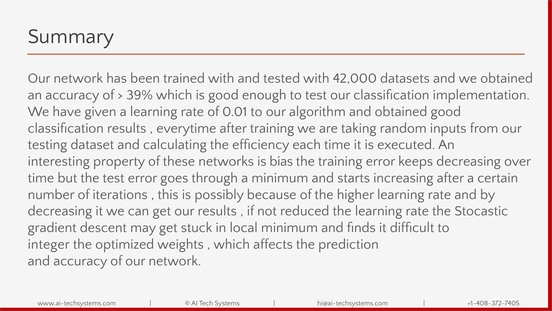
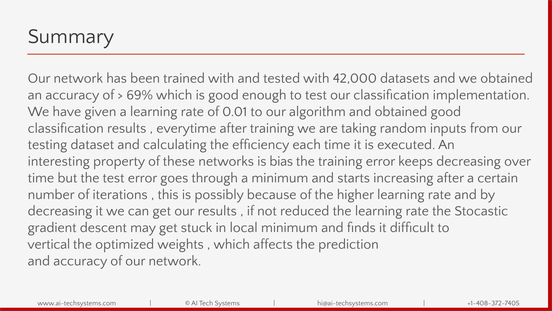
39%: 39% -> 69%
integer: integer -> vertical
